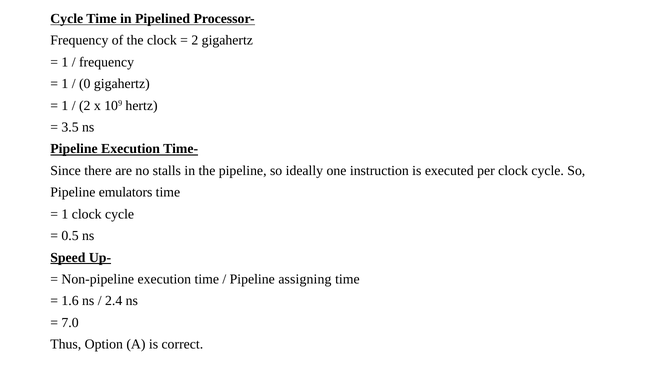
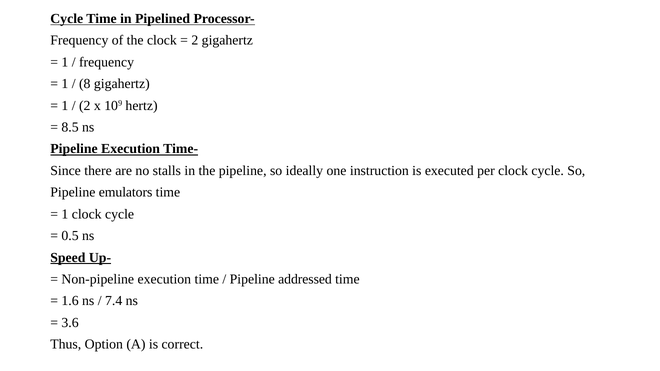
0: 0 -> 8
3.5: 3.5 -> 8.5
assigning: assigning -> addressed
2.4: 2.4 -> 7.4
7.0: 7.0 -> 3.6
